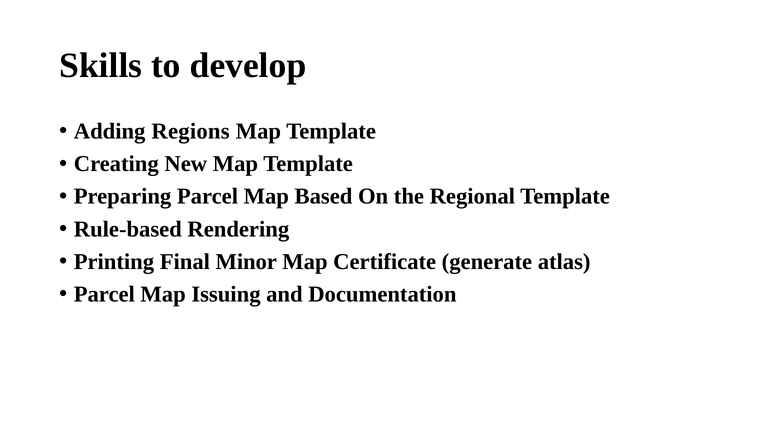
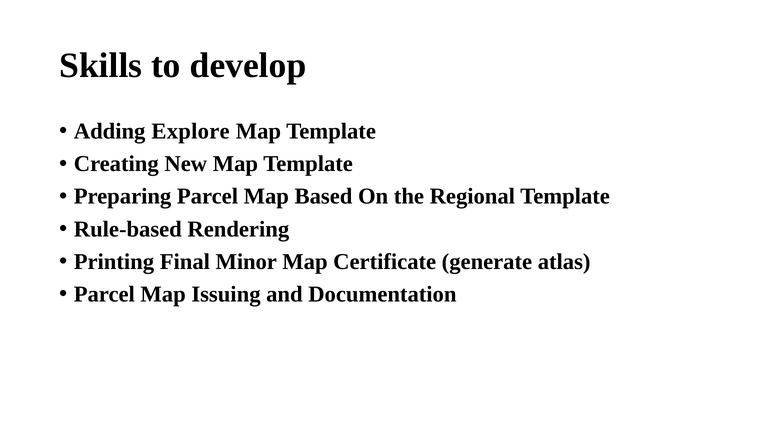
Regions: Regions -> Explore
